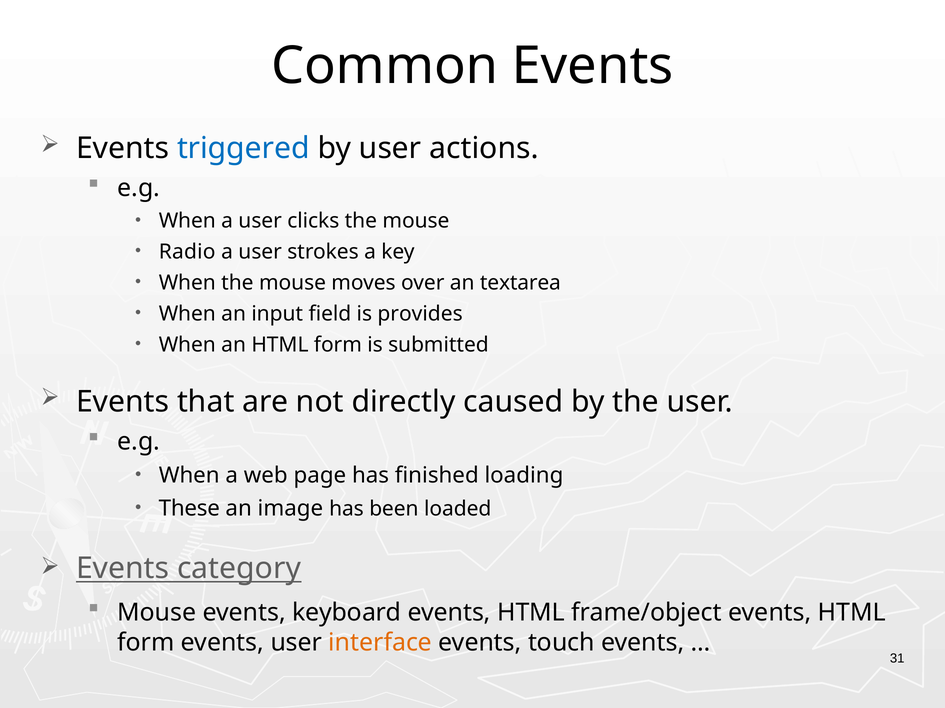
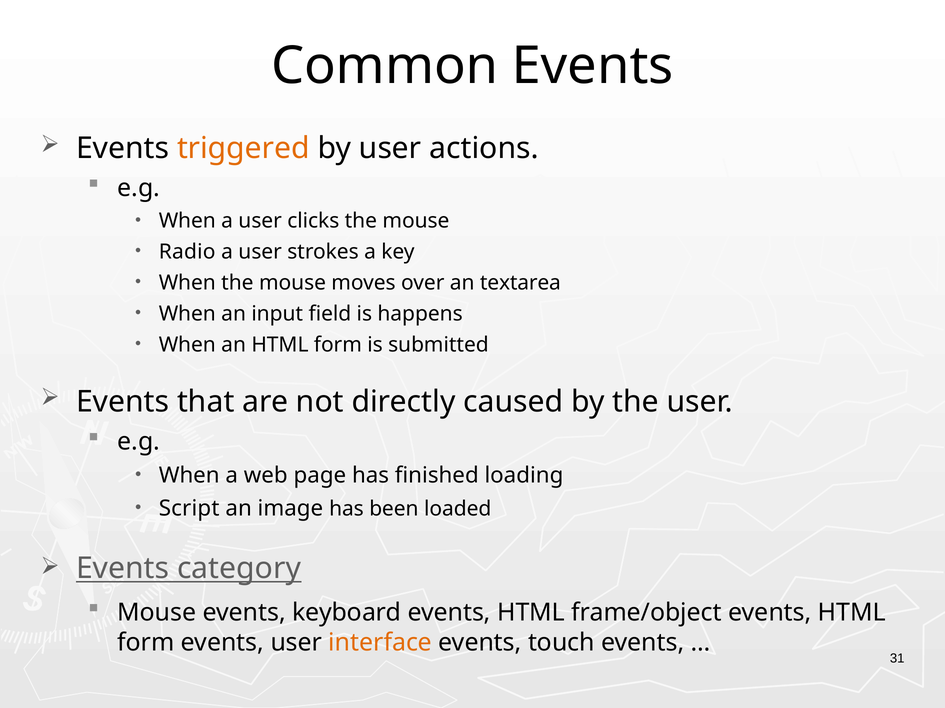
triggered colour: blue -> orange
provides: provides -> happens
These: These -> Script
